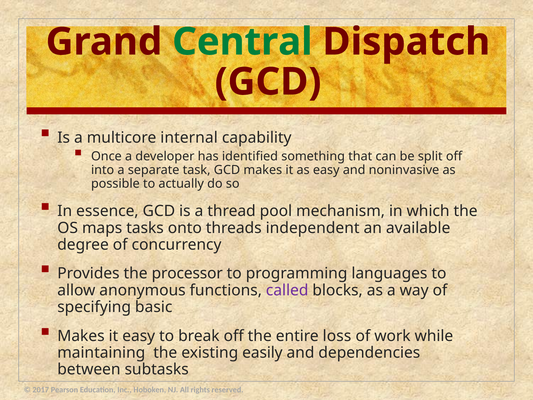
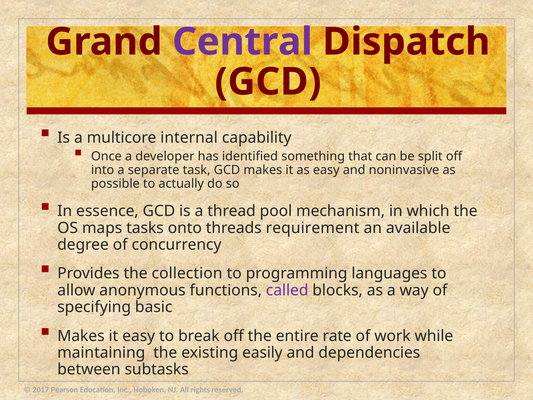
Central colour: green -> purple
independent: independent -> requirement
processor: processor -> collection
loss: loss -> rate
